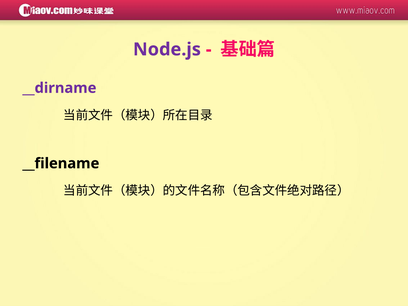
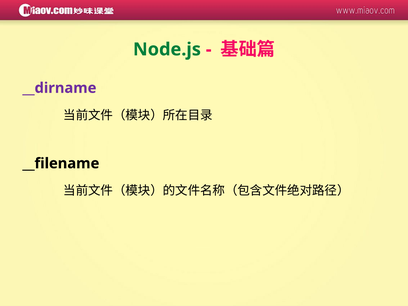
Node.js colour: purple -> green
